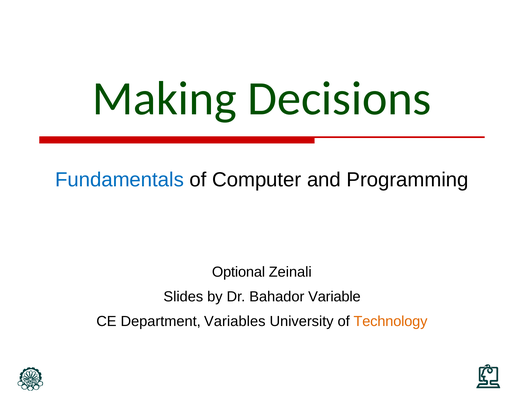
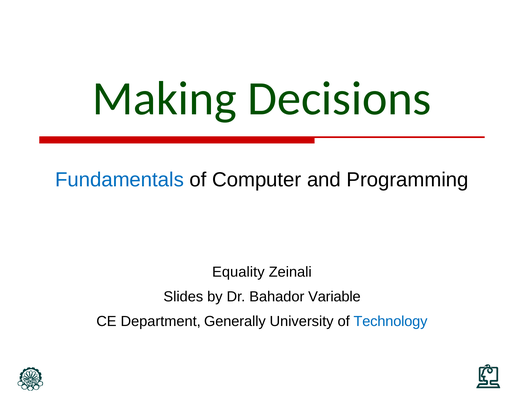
Optional: Optional -> Equality
Variables: Variables -> Generally
Technology colour: orange -> blue
